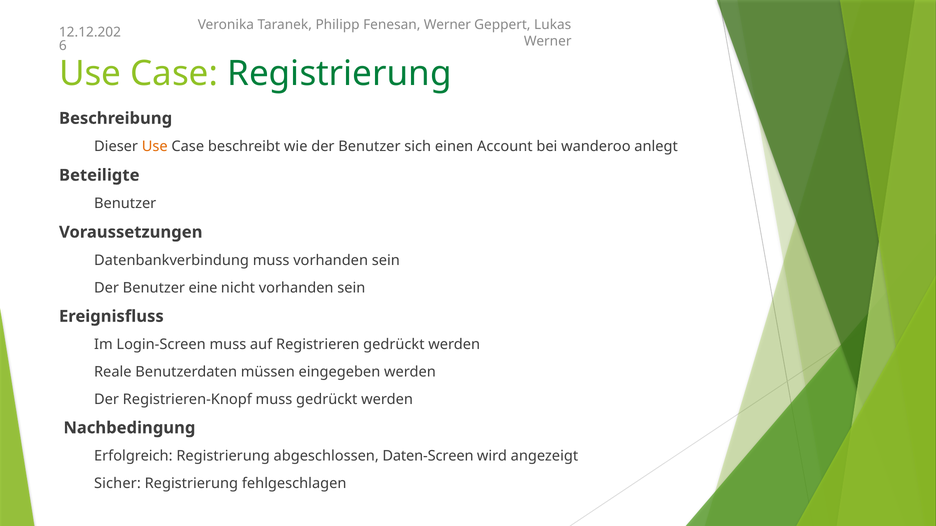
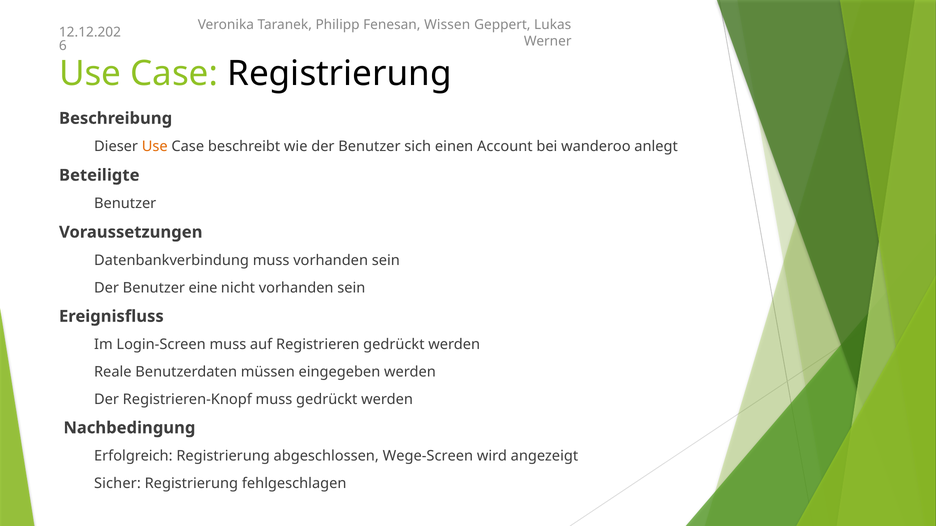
Fenesan Werner: Werner -> Wissen
Registrierung at (339, 74) colour: green -> black
Daten-Screen: Daten-Screen -> Wege-Screen
